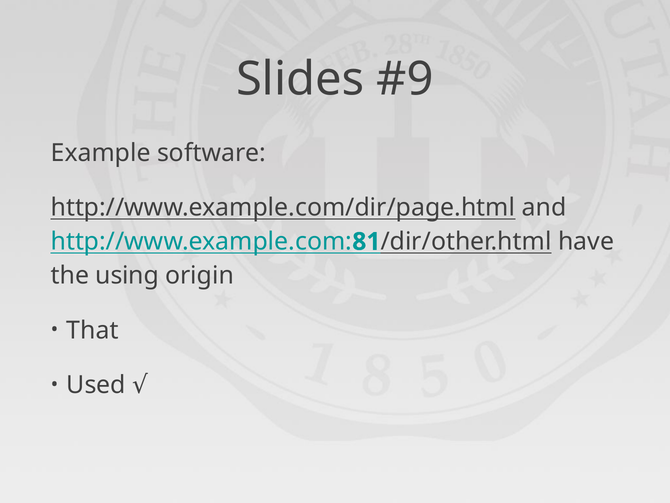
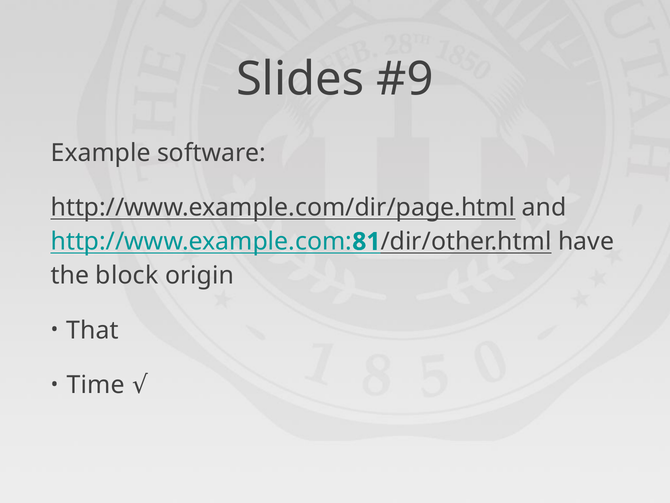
using: using -> block
Used: Used -> Time
